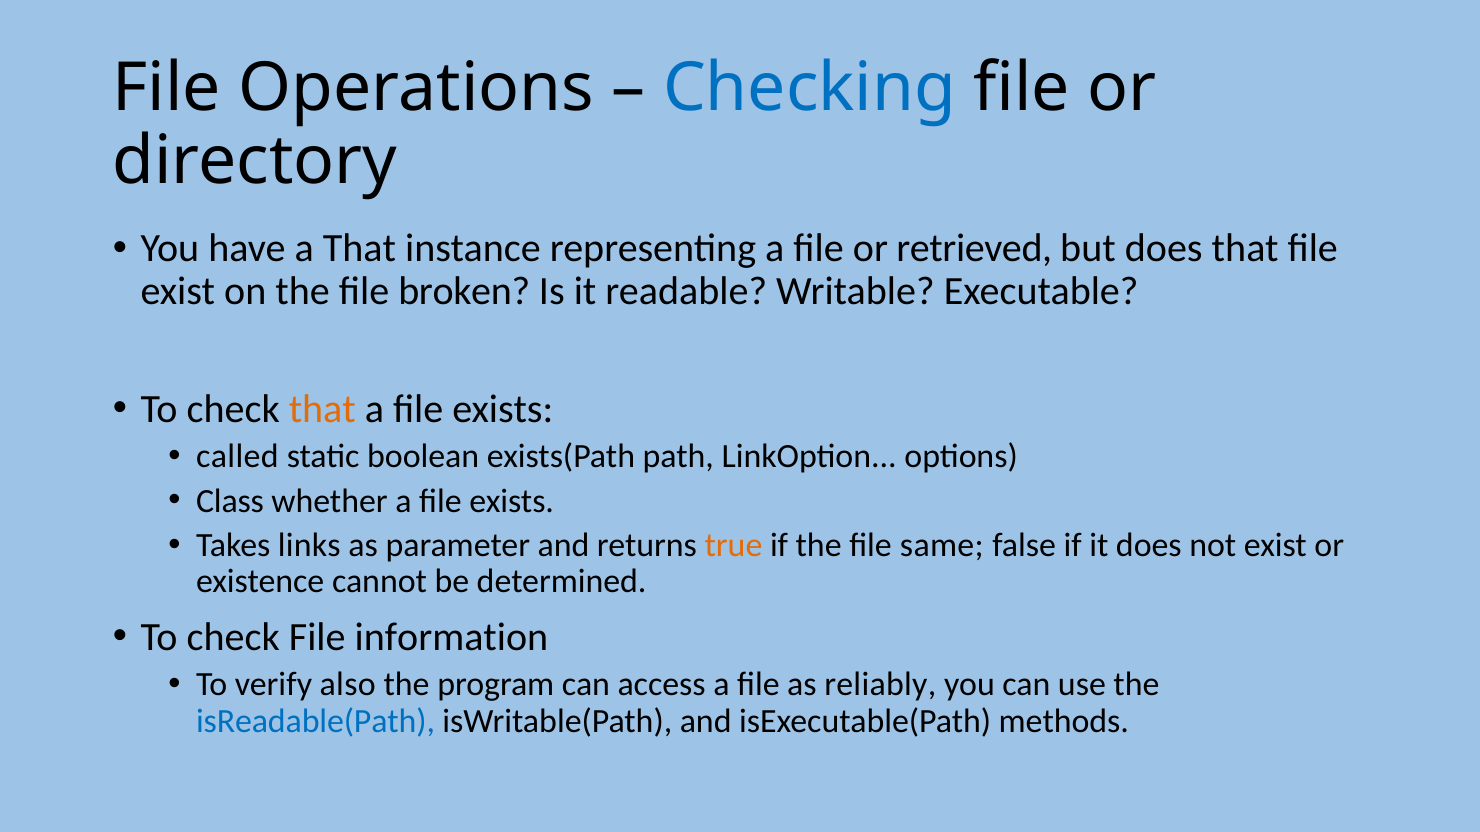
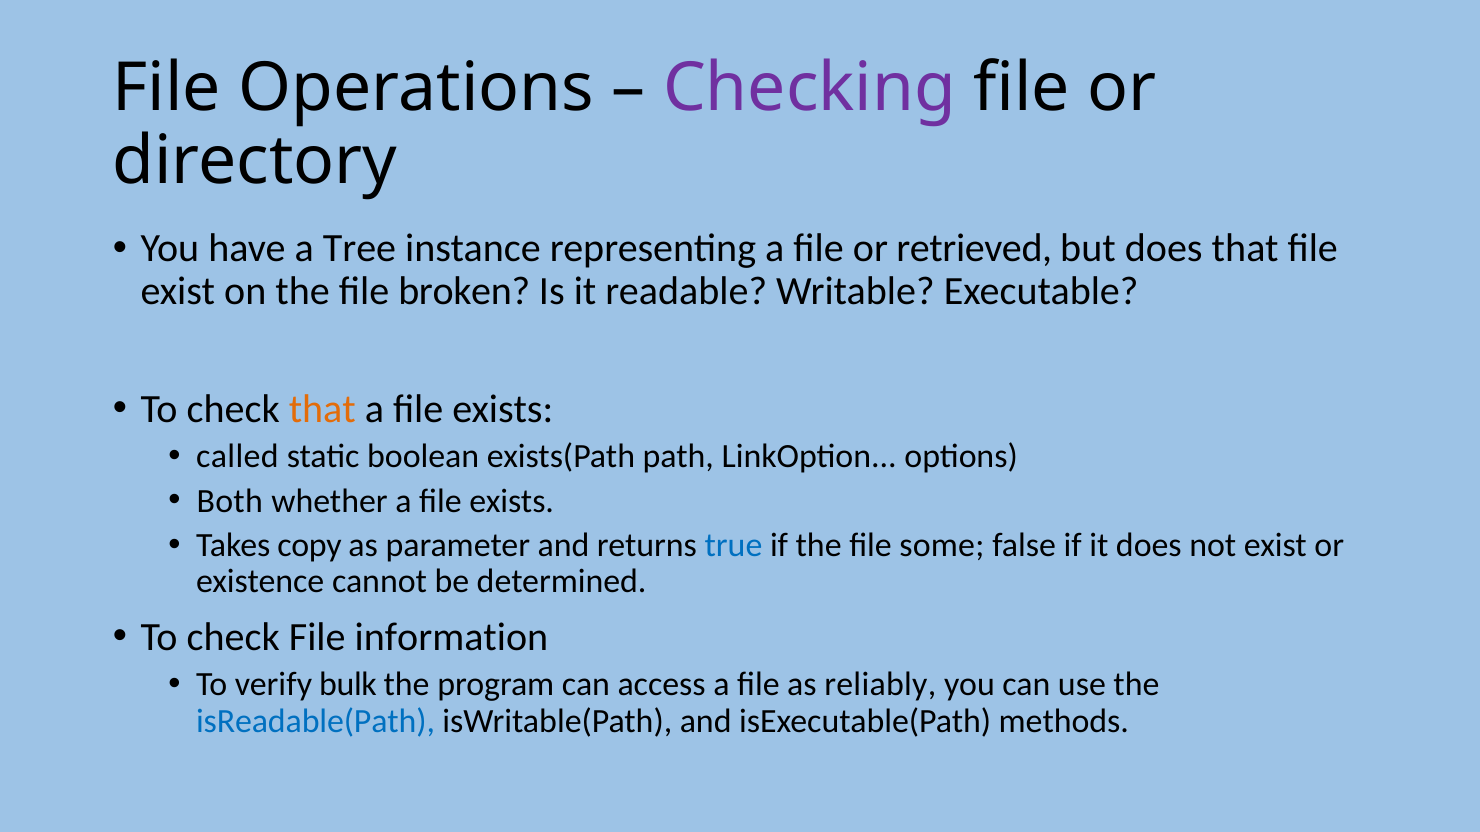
Checking colour: blue -> purple
a That: That -> Tree
Class: Class -> Both
links: links -> copy
true colour: orange -> blue
same: same -> some
also: also -> bulk
